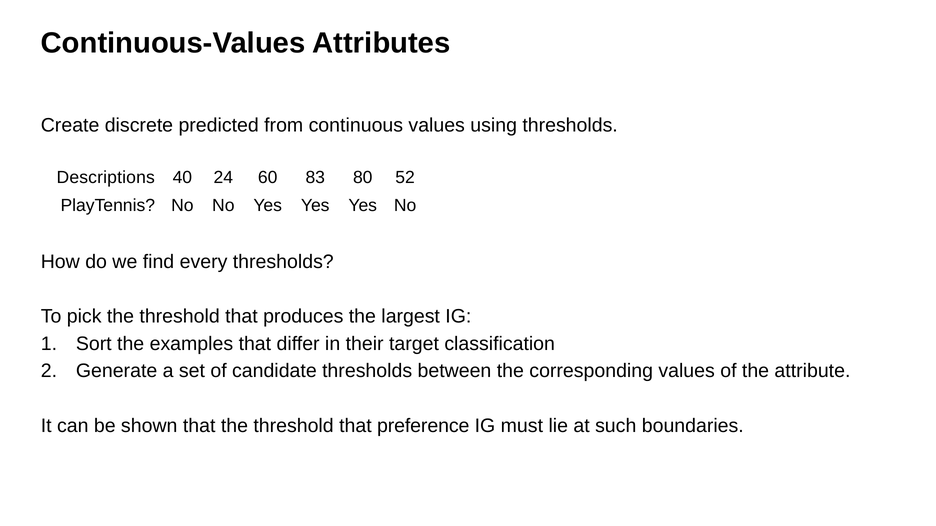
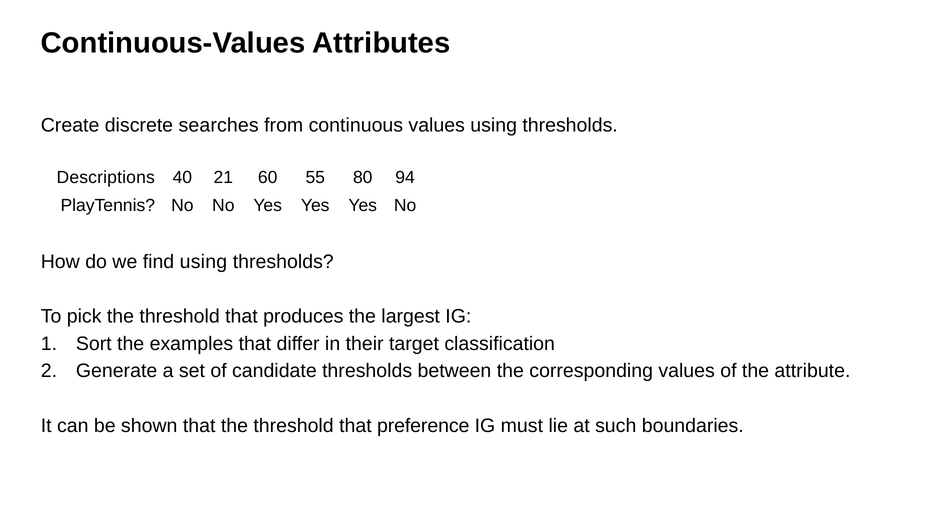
predicted: predicted -> searches
24: 24 -> 21
83: 83 -> 55
52: 52 -> 94
find every: every -> using
